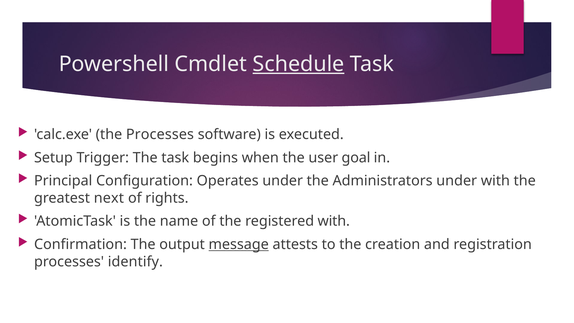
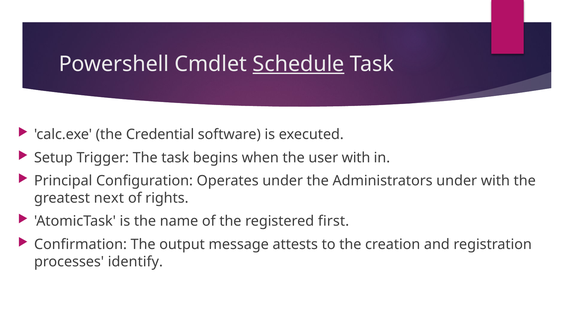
the Processes: Processes -> Credential
user goal: goal -> with
registered with: with -> first
message underline: present -> none
